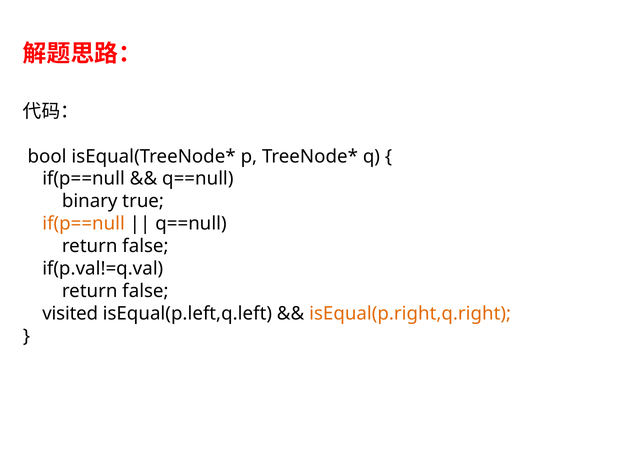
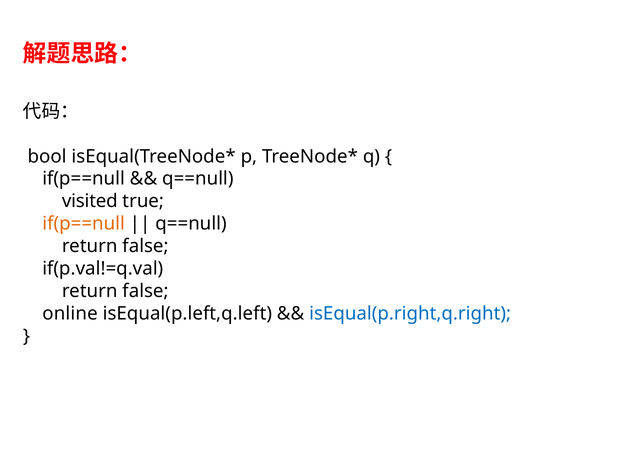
binary: binary -> visited
visited: visited -> online
isEqual(p.right,q.right colour: orange -> blue
